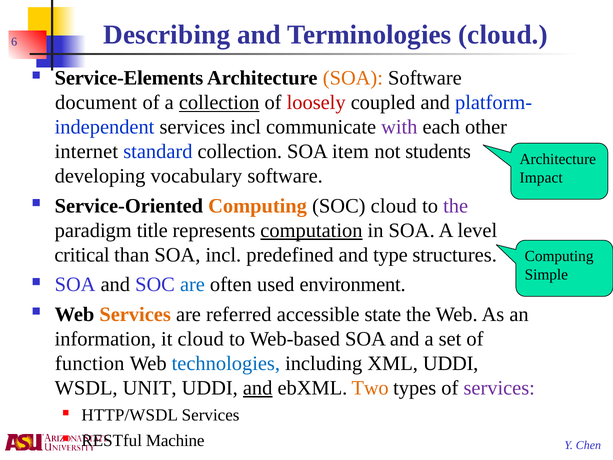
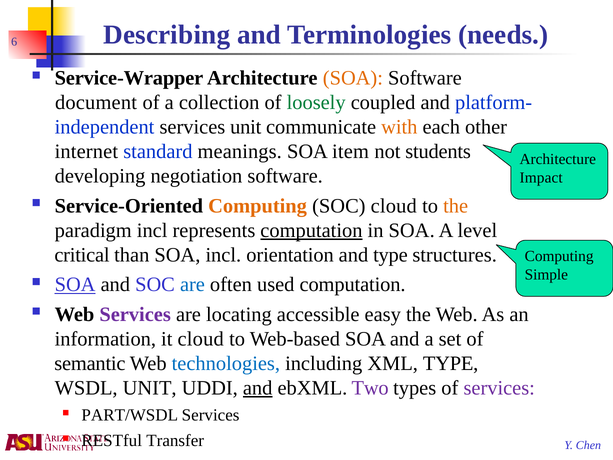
Terminologies cloud: cloud -> needs
Service-Elements: Service-Elements -> Service-Wrapper
collection at (219, 103) underline: present -> none
loosely colour: red -> green
services incl: incl -> unit
with colour: purple -> orange
standard collection: collection -> meanings
vocabulary: vocabulary -> negotiation
the at (456, 206) colour: purple -> orange
paradigm title: title -> incl
predefined: predefined -> orientation
SOA at (75, 284) underline: none -> present
used environment: environment -> computation
Services at (135, 314) colour: orange -> purple
referred: referred -> locating
state: state -> easy
function: function -> semantic
XML UDDI: UDDI -> TYPE
Two colour: orange -> purple
HTTP/WSDL: HTTP/WSDL -> PART/WSDL
Machine: Machine -> Transfer
